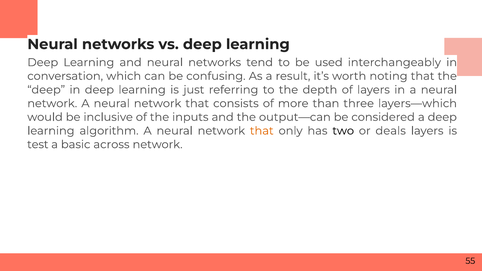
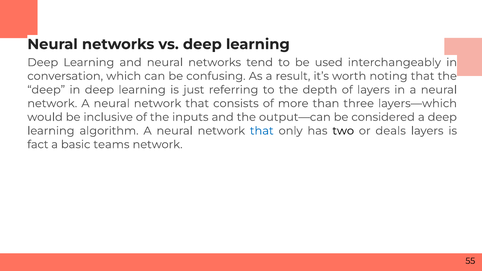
that at (262, 131) colour: orange -> blue
test: test -> fact
across: across -> teams
